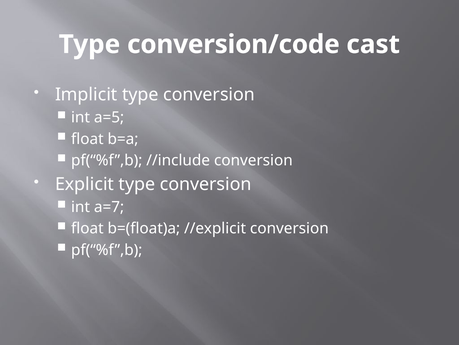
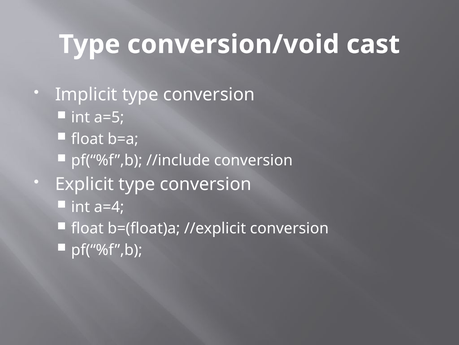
conversion/code: conversion/code -> conversion/void
a=7: a=7 -> a=4
